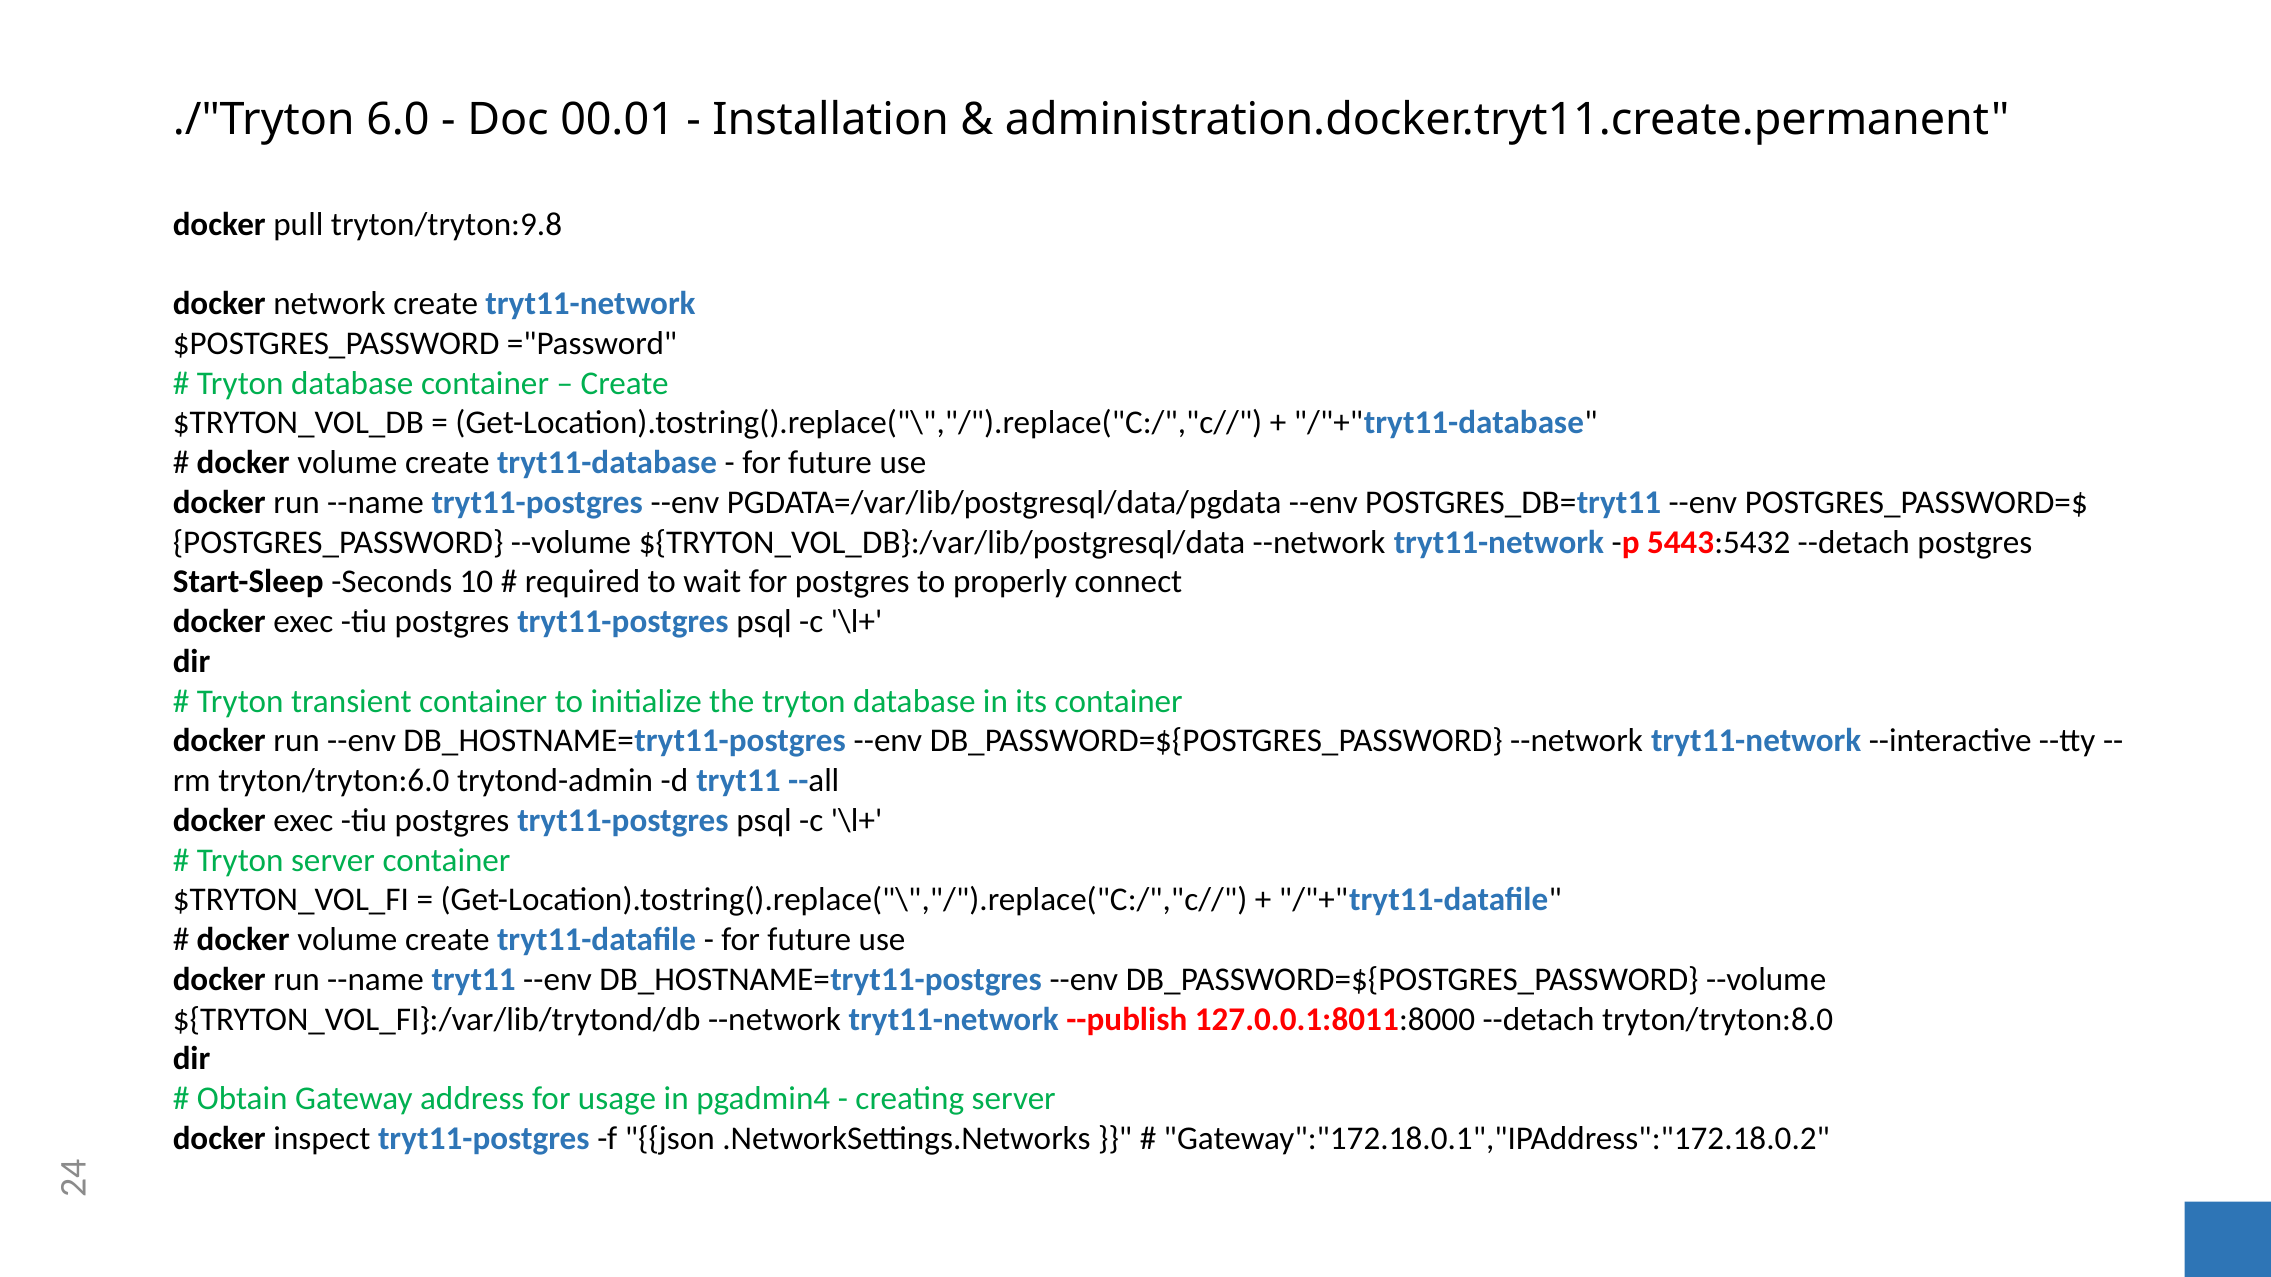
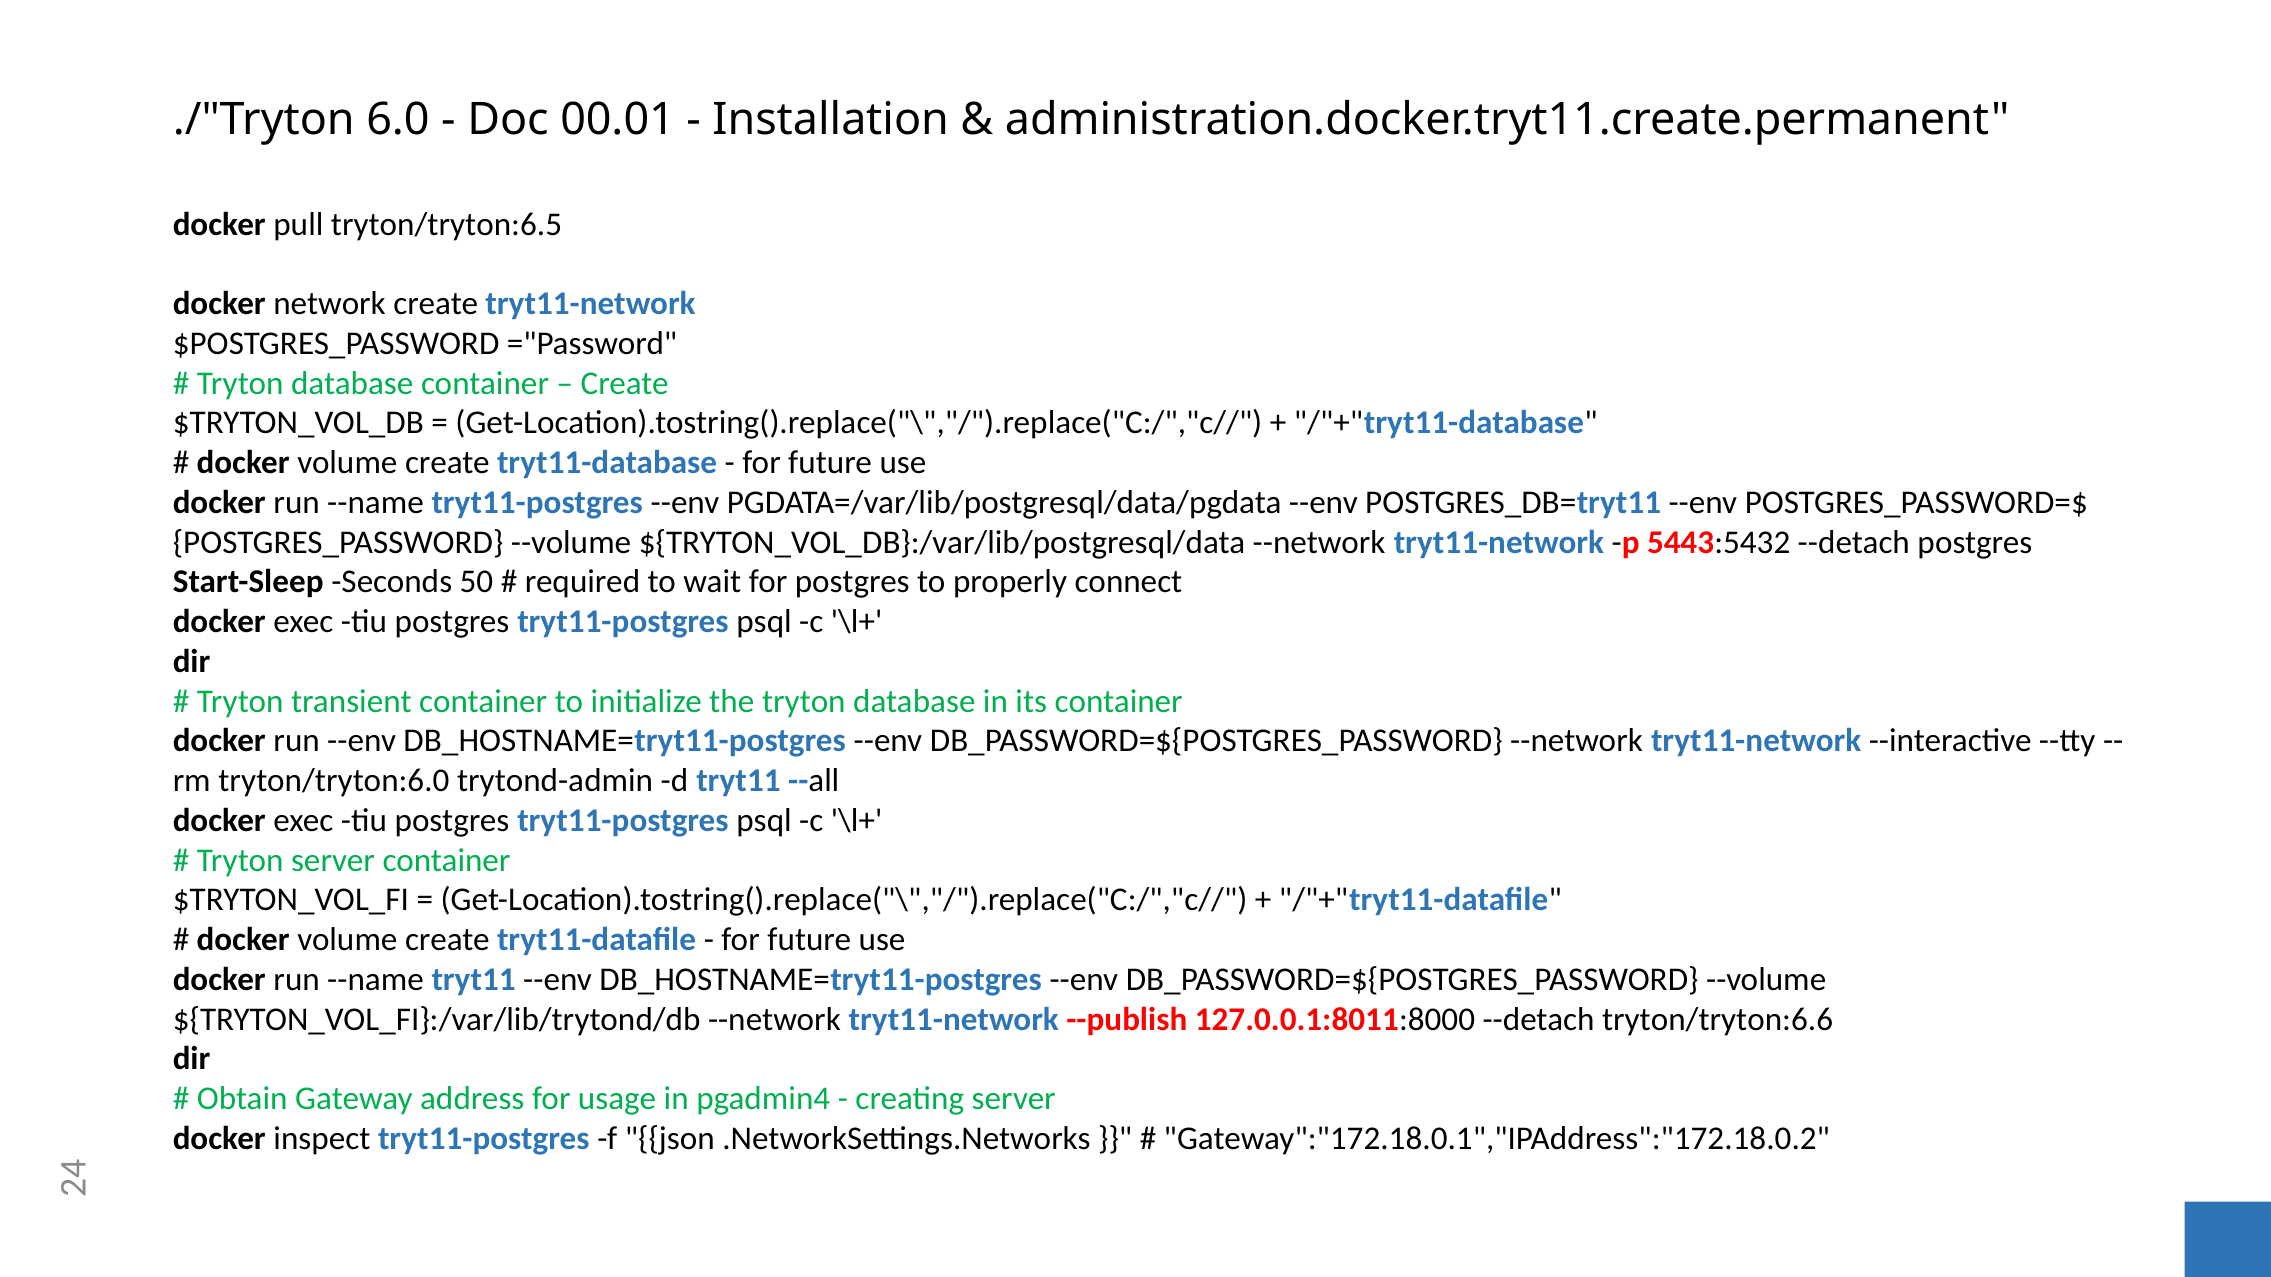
tryton/tryton:9.8: tryton/tryton:9.8 -> tryton/tryton:6.5
10: 10 -> 50
tryton/tryton:8.0: tryton/tryton:8.0 -> tryton/tryton:6.6
